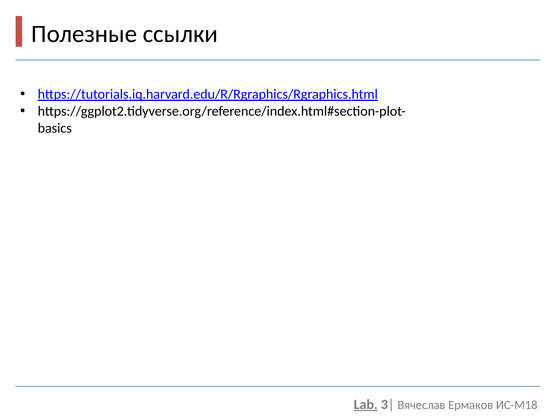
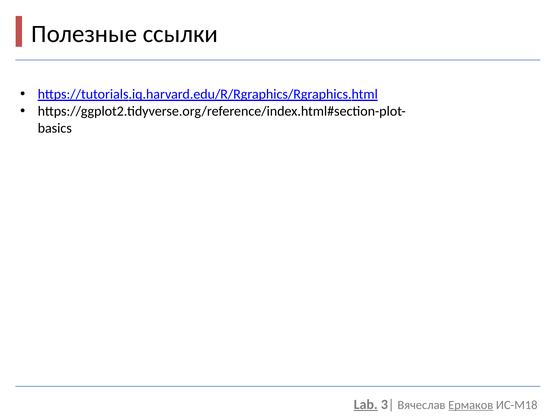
Ермаков underline: none -> present
